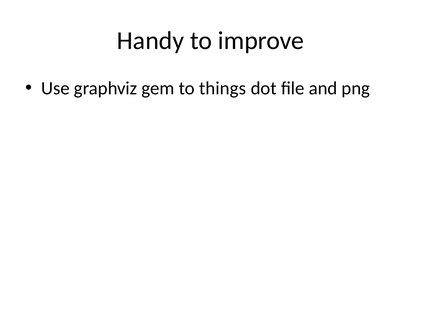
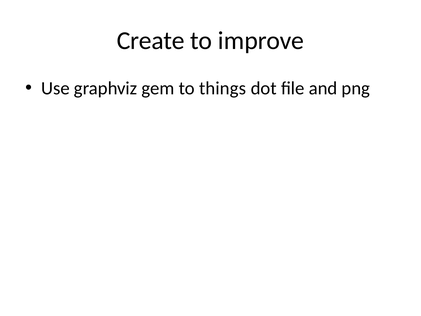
Handy: Handy -> Create
